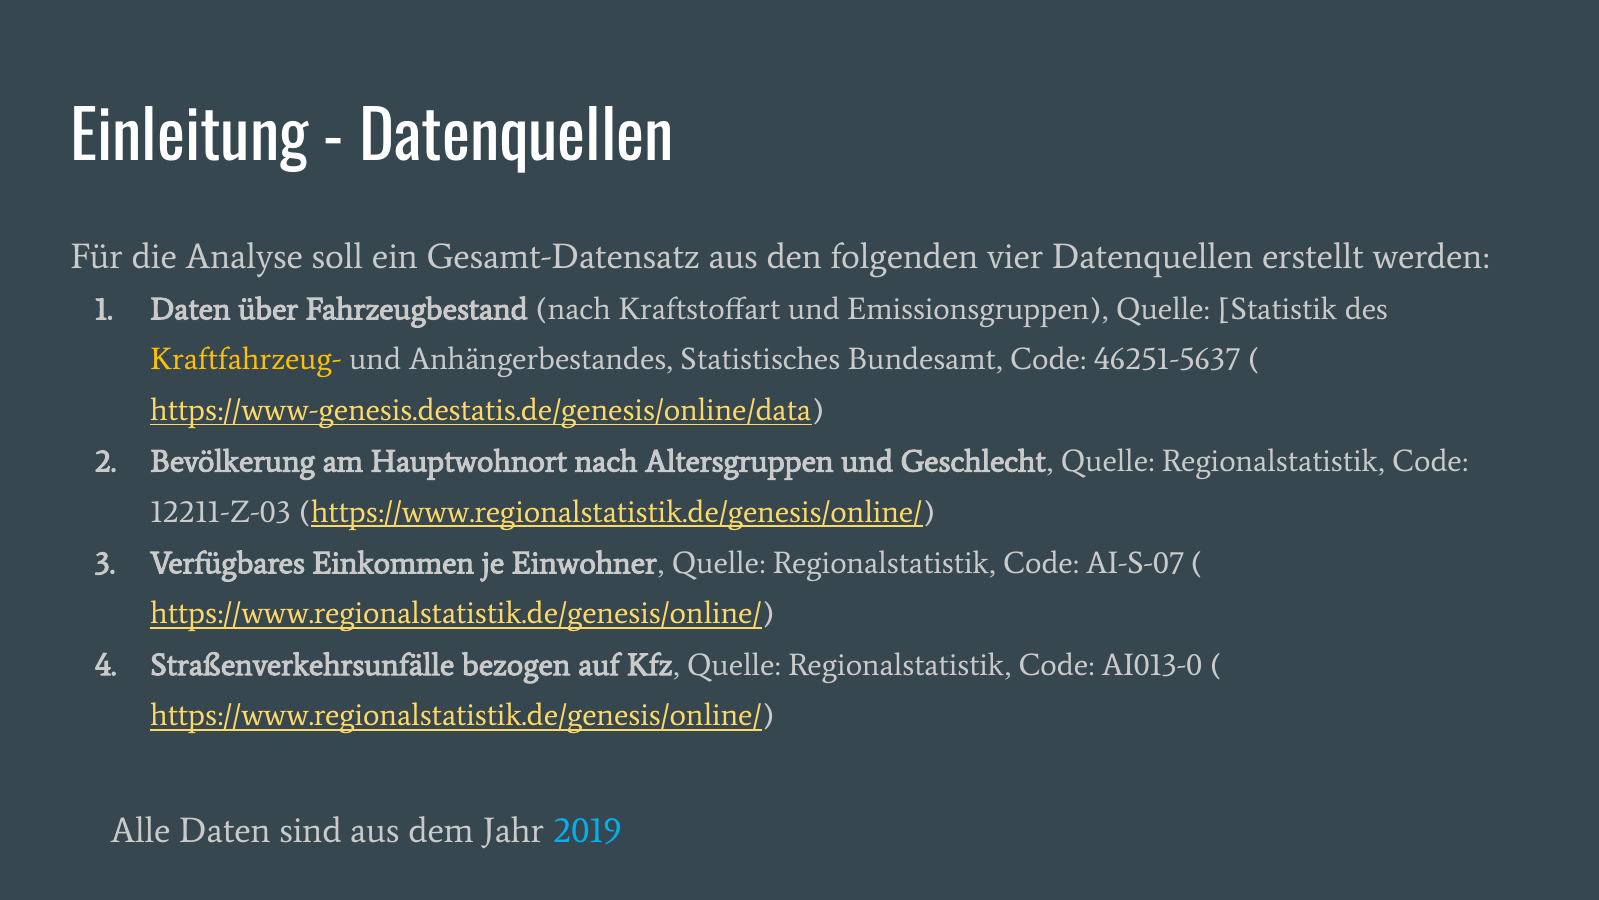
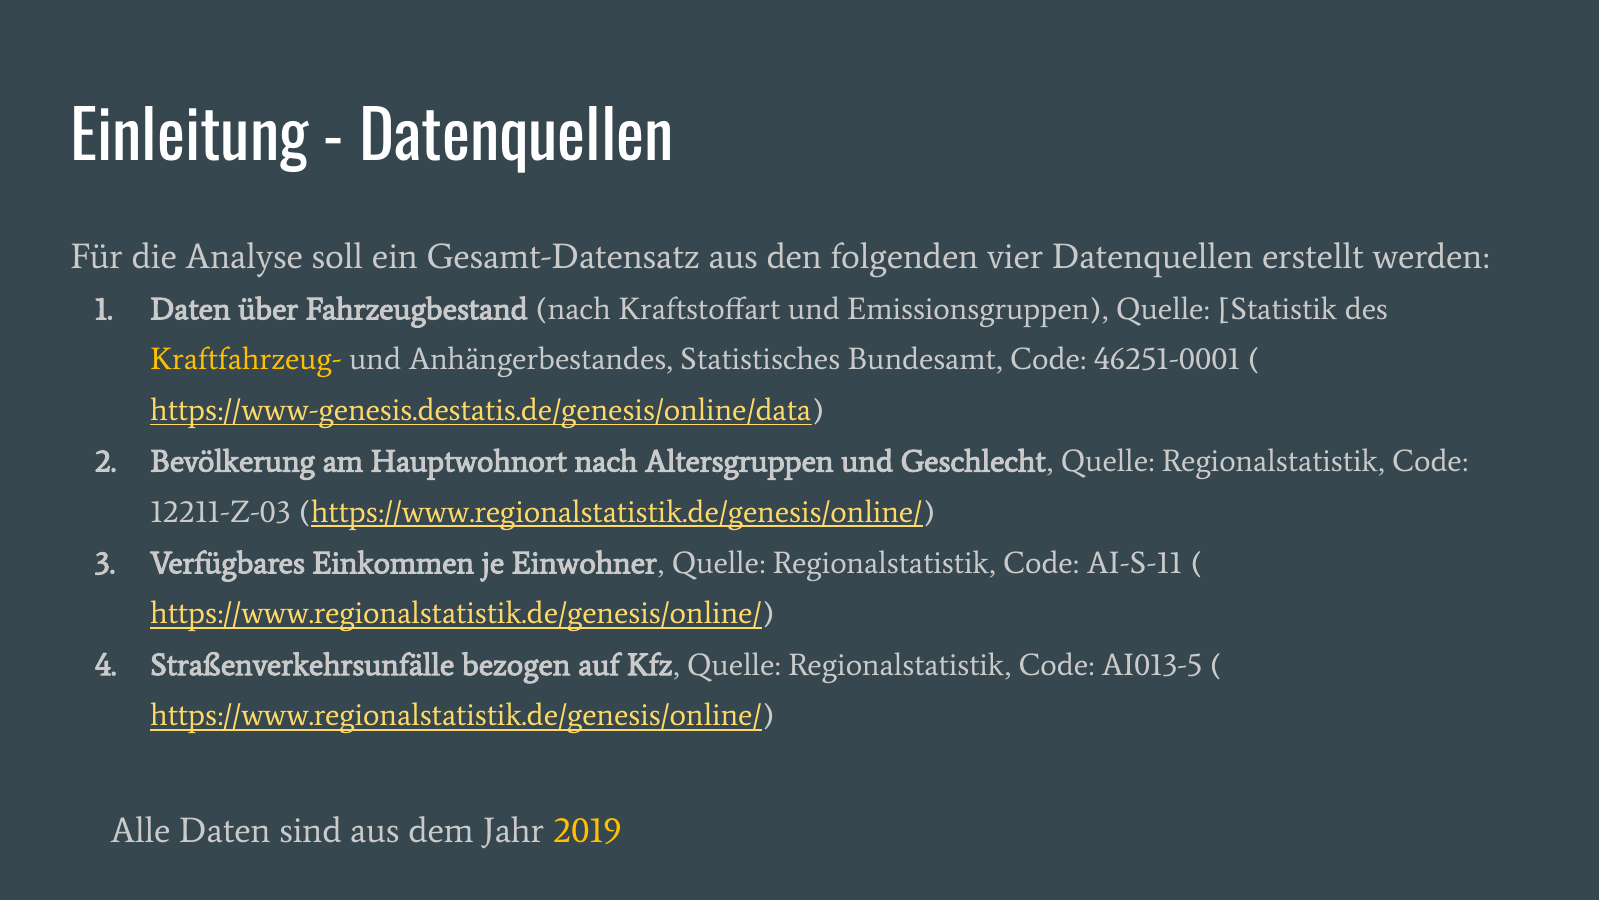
46251-5637: 46251-5637 -> 46251-0001
AI-S-07: AI-S-07 -> AI-S-11
AI013-0: AI013-0 -> AI013-5
2019 colour: light blue -> yellow
